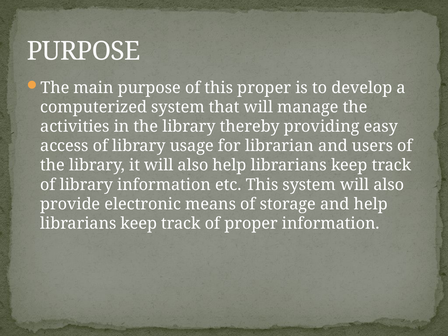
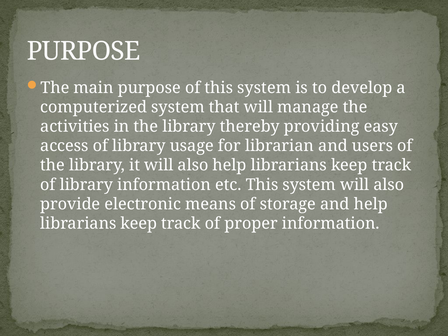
of this proper: proper -> system
